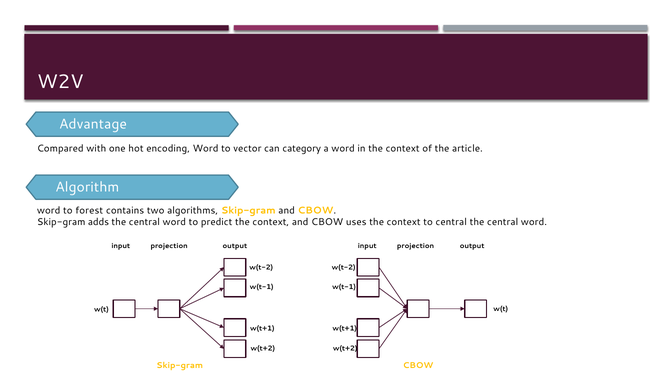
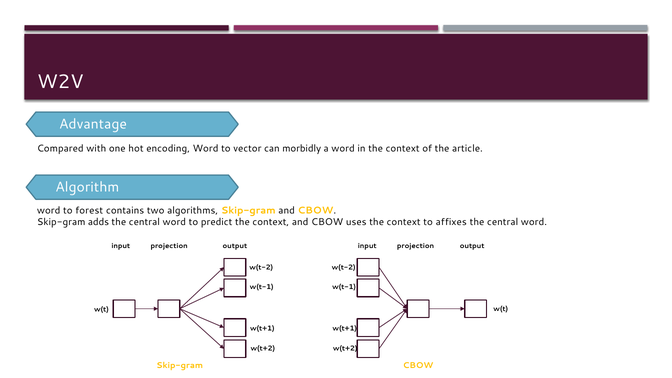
category: category -> morbidly
to central: central -> affixes
